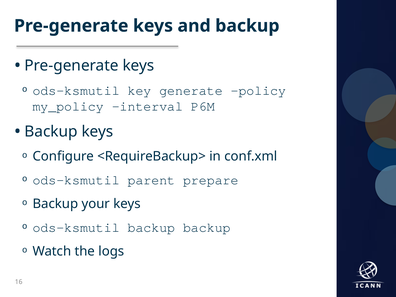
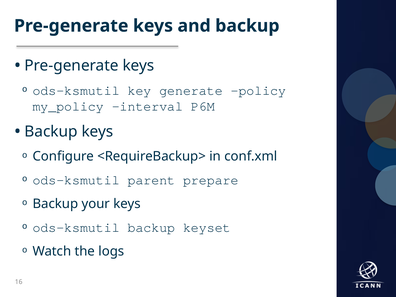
backup backup: backup -> keyset
